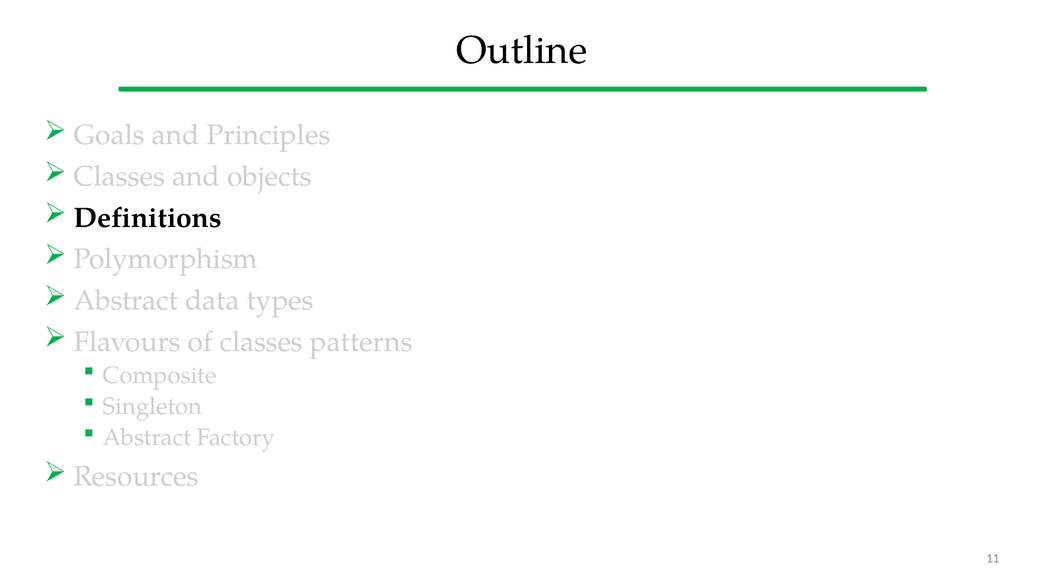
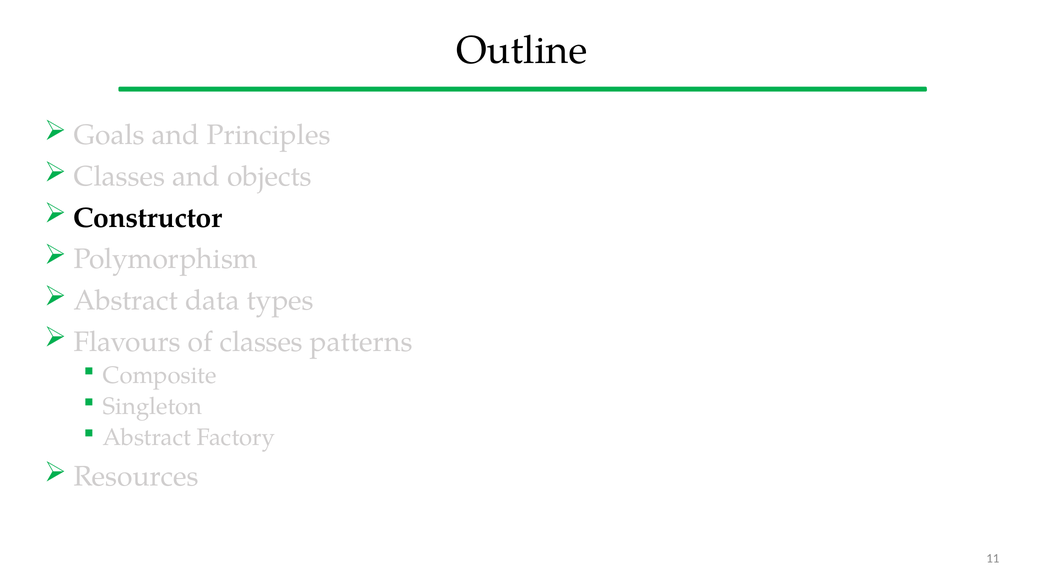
Definitions: Definitions -> Constructor
